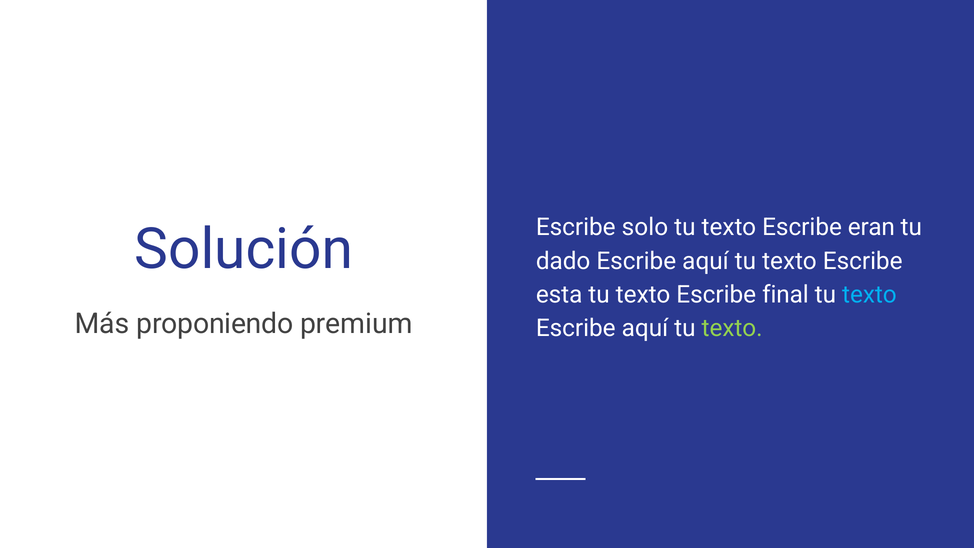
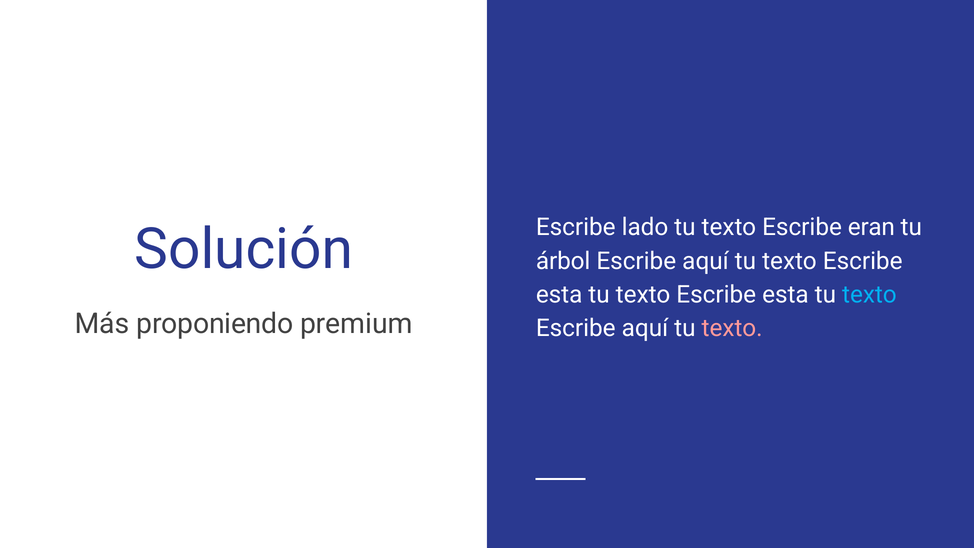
solo: solo -> lado
dado: dado -> árbol
final at (785, 295): final -> esta
texto at (732, 328) colour: light green -> pink
